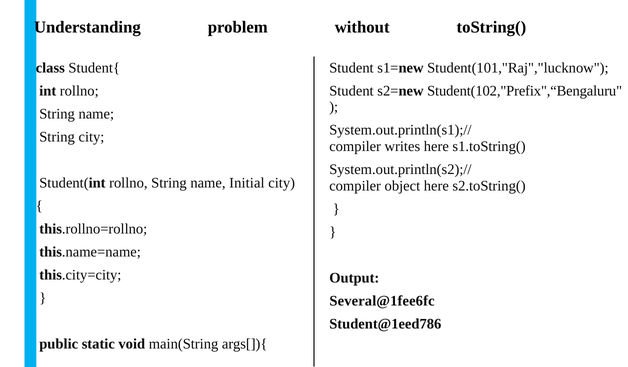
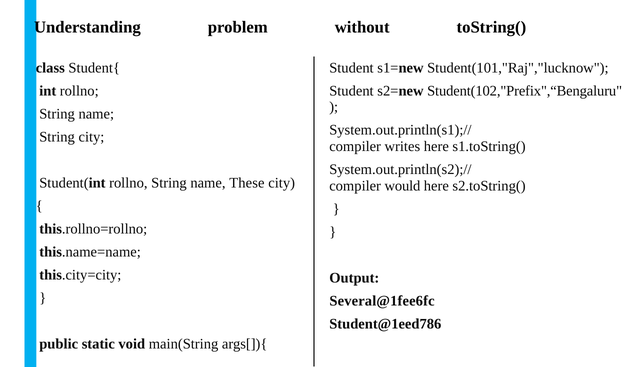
Initial: Initial -> These
object: object -> would
